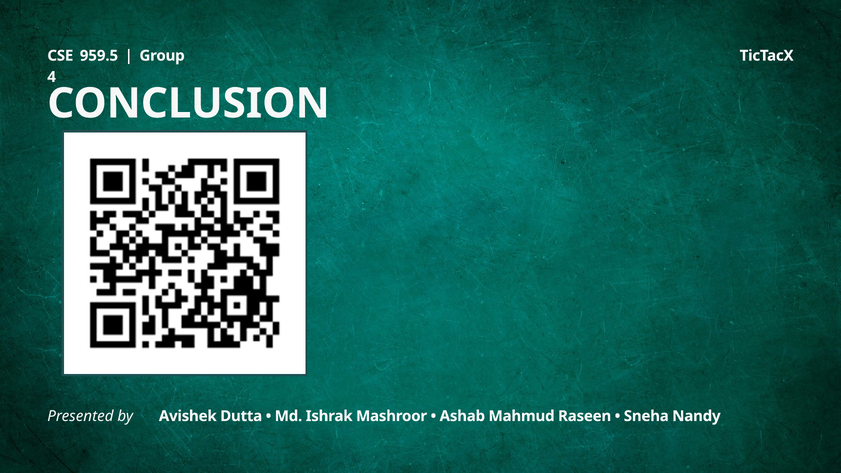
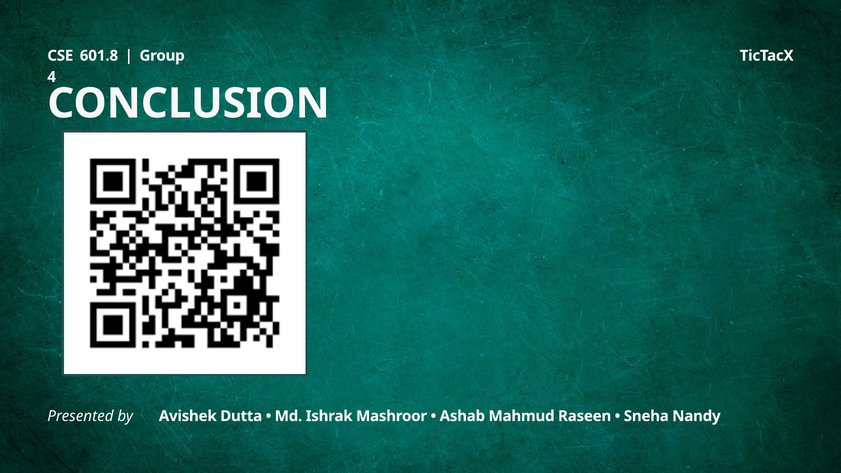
959.5: 959.5 -> 601.8
